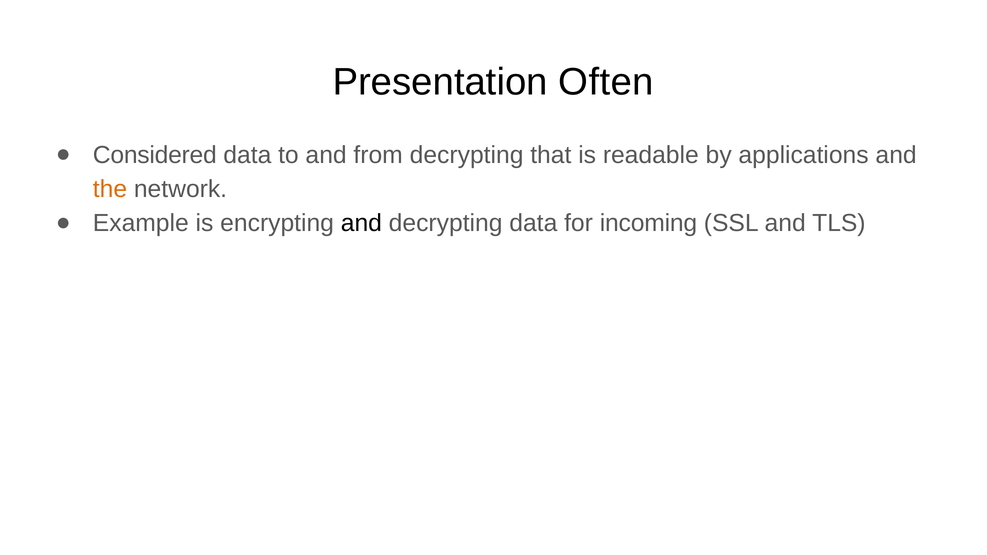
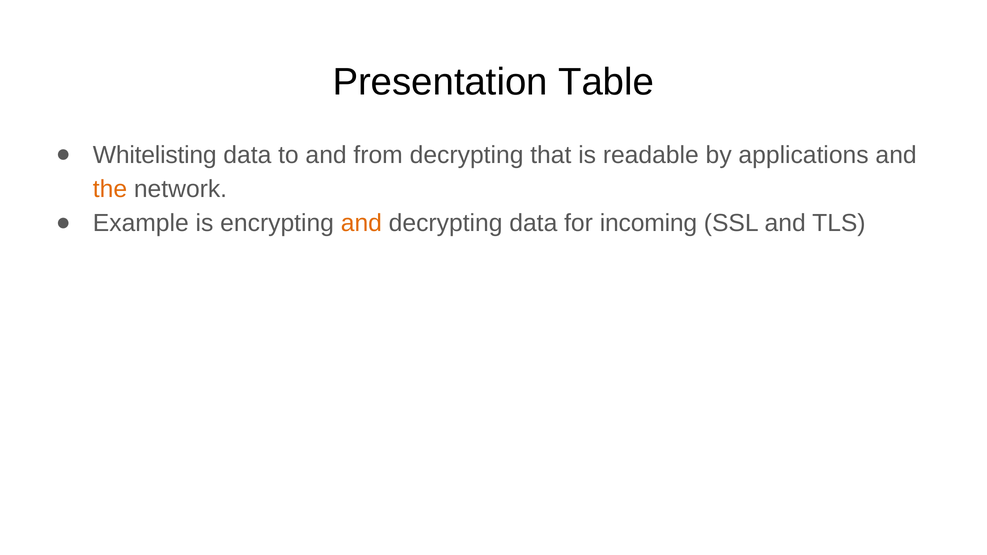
Often: Often -> Table
Considered: Considered -> Whitelisting
and at (361, 223) colour: black -> orange
